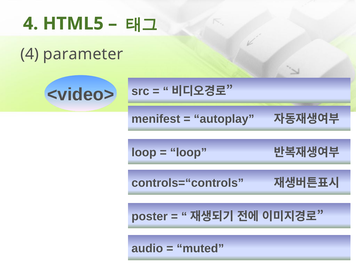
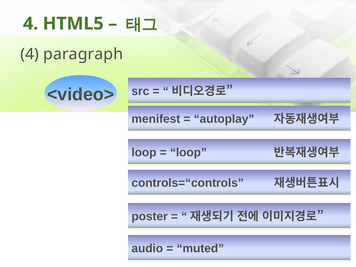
parameter: parameter -> paragraph
